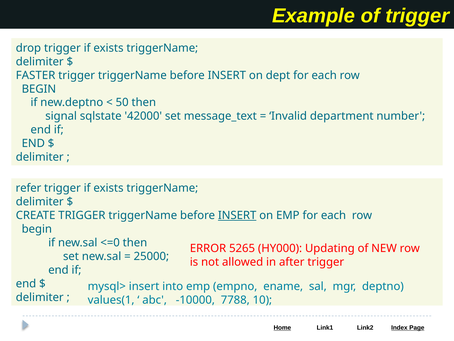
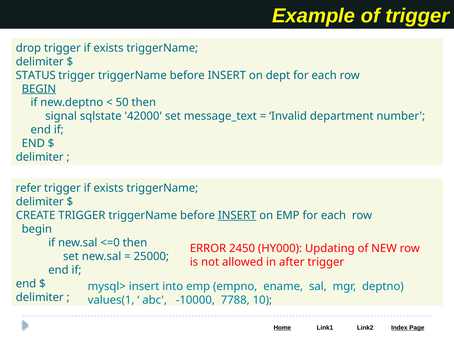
FASTER: FASTER -> STATUS
BEGIN at (39, 89) underline: none -> present
5265: 5265 -> 2450
